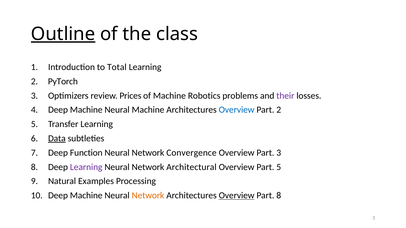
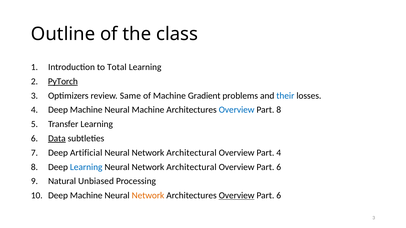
Outline underline: present -> none
PyTorch underline: none -> present
Prices: Prices -> Same
Robotics: Robotics -> Gradient
their colour: purple -> blue
Part 2: 2 -> 8
Function: Function -> Artificial
Convergence at (191, 153): Convergence -> Architectural
Part 3: 3 -> 4
Learning at (86, 167) colour: purple -> blue
5 at (279, 167): 5 -> 6
Examples: Examples -> Unbiased
8 at (279, 196): 8 -> 6
